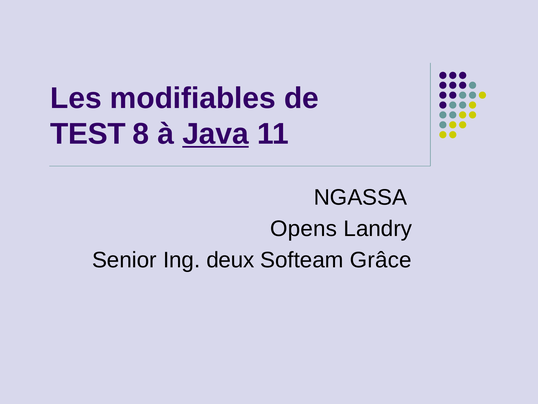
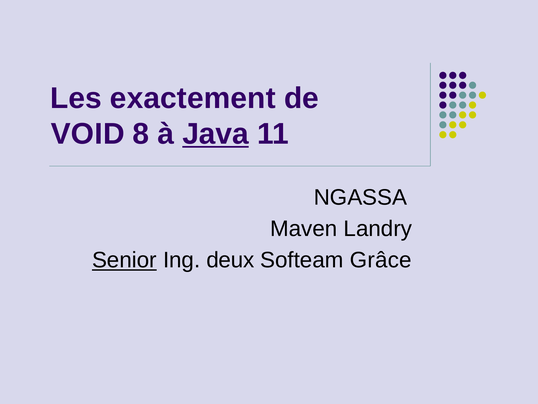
modifiables: modifiables -> exactement
TEST: TEST -> VOID
Opens: Opens -> Maven
Senior underline: none -> present
